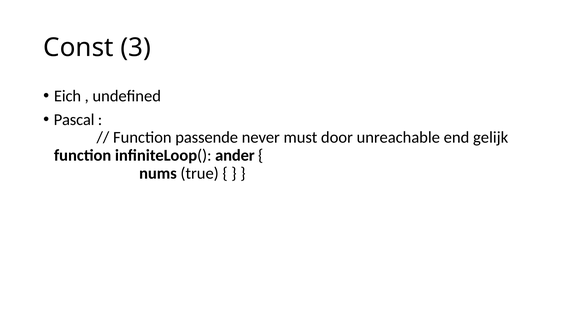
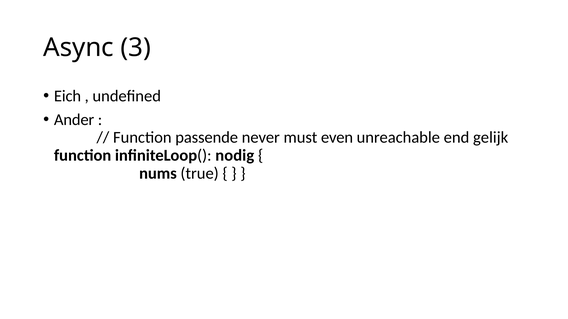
Const: Const -> Async
Pascal: Pascal -> Ander
door: door -> even
ander: ander -> nodig
